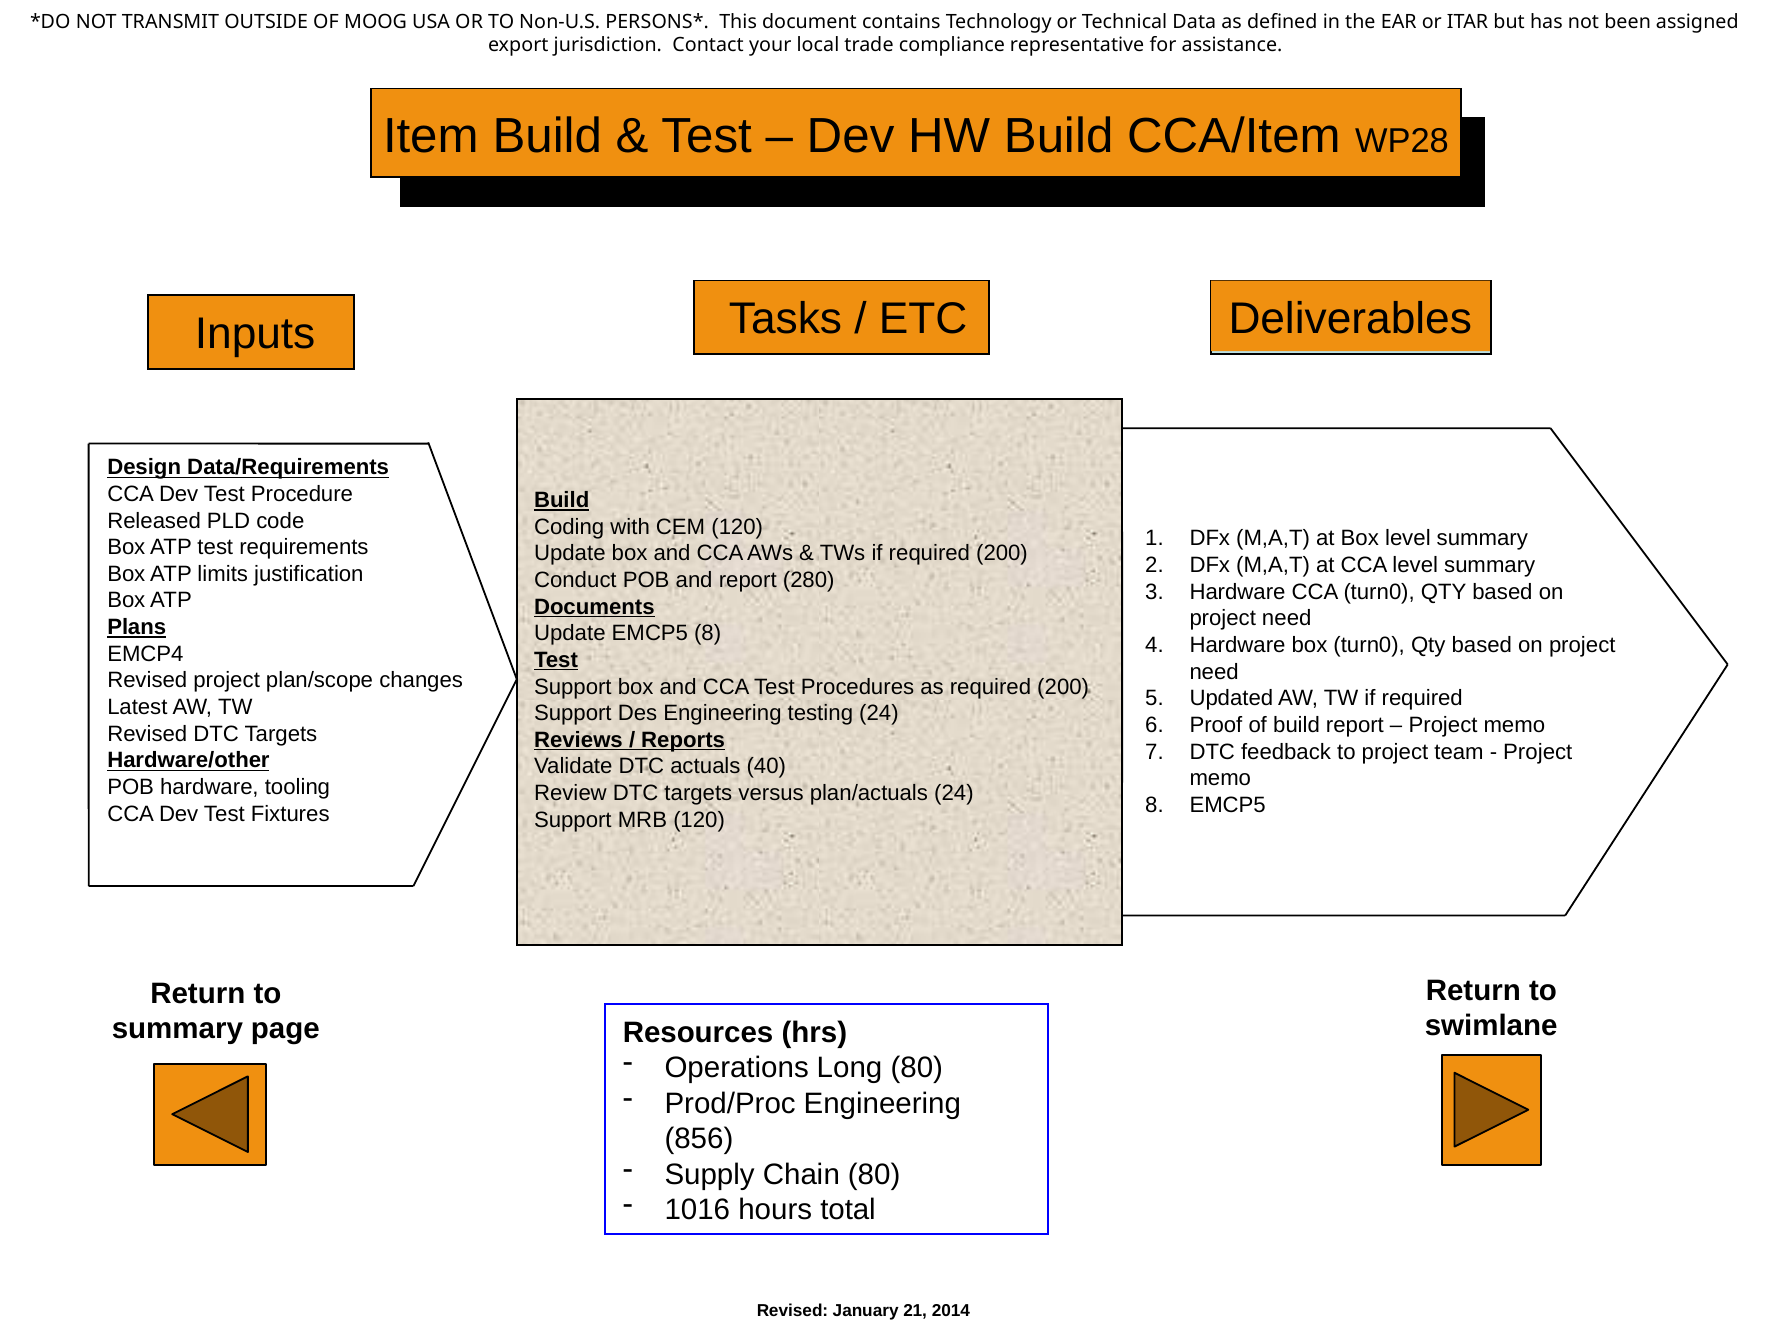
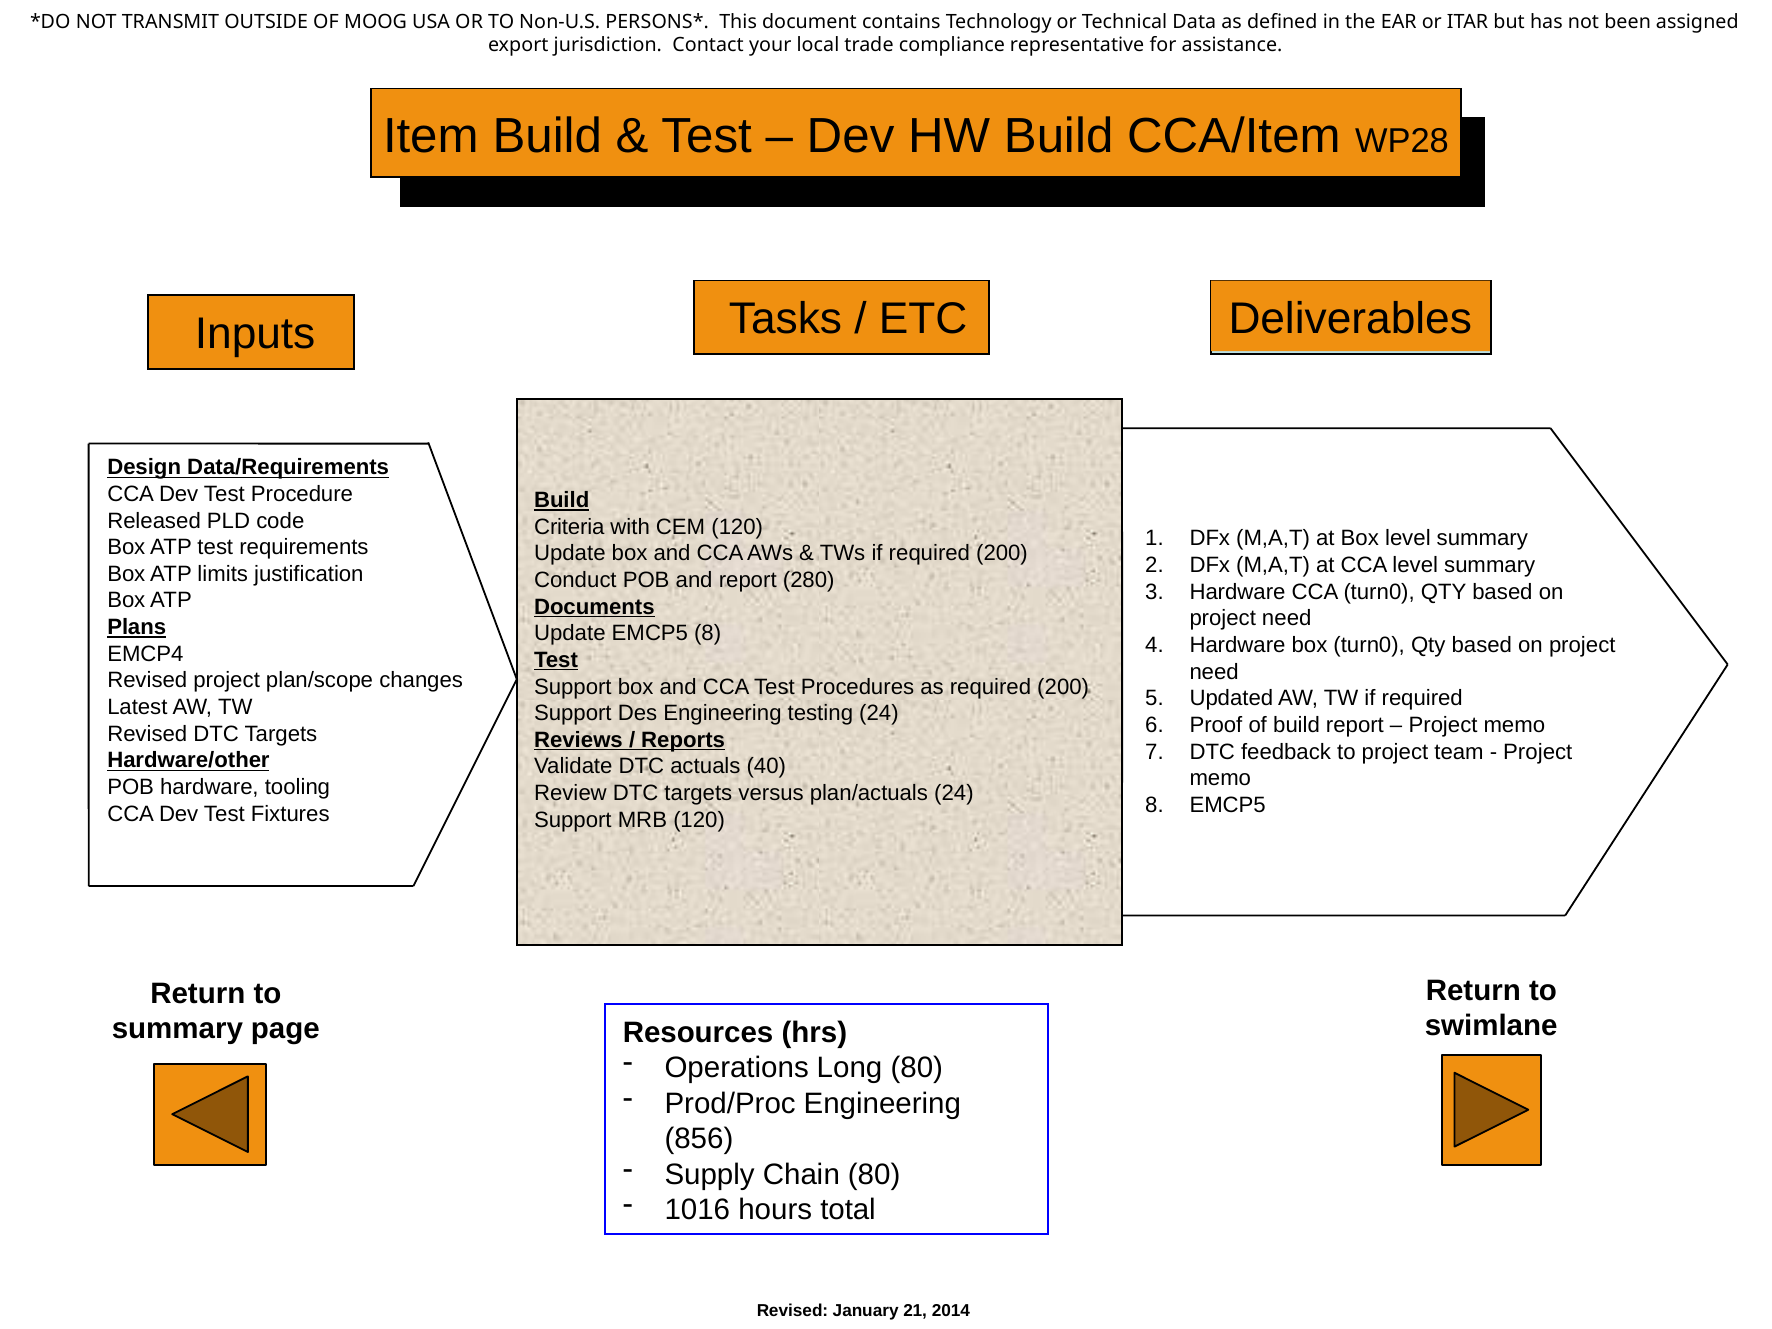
Coding: Coding -> Criteria
